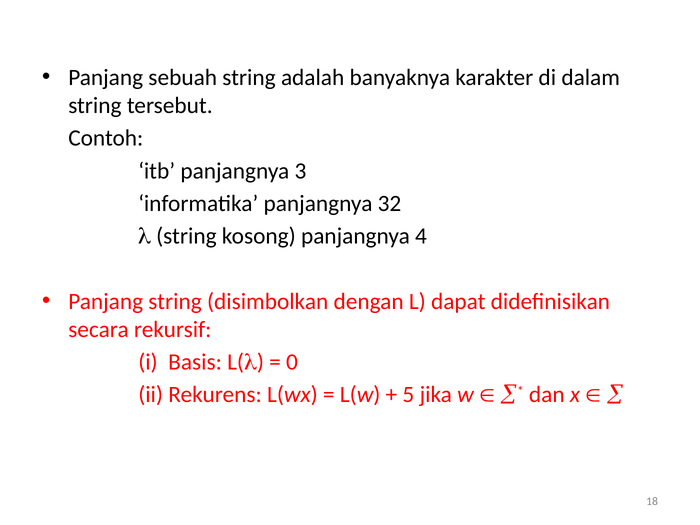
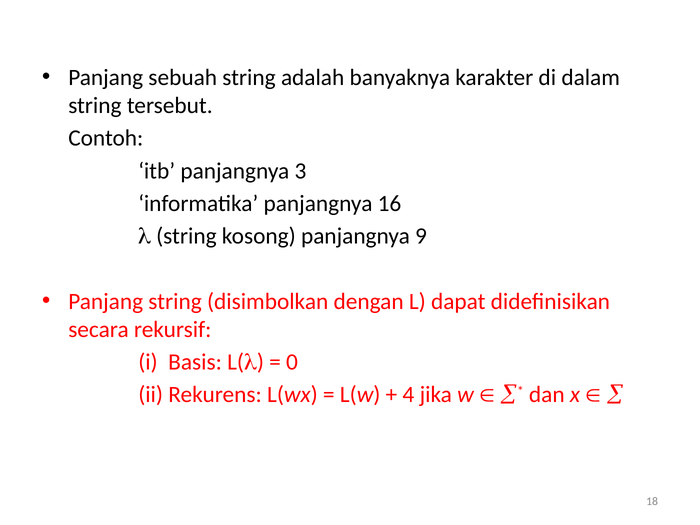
32: 32 -> 16
4: 4 -> 9
5: 5 -> 4
